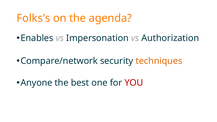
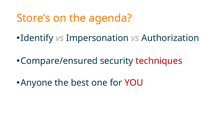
Folks’s: Folks’s -> Store’s
Enables: Enables -> Identify
Compare/network: Compare/network -> Compare/ensured
techniques colour: orange -> red
